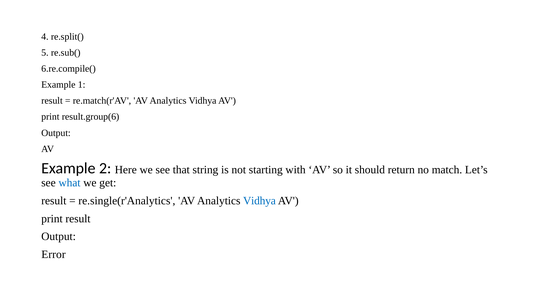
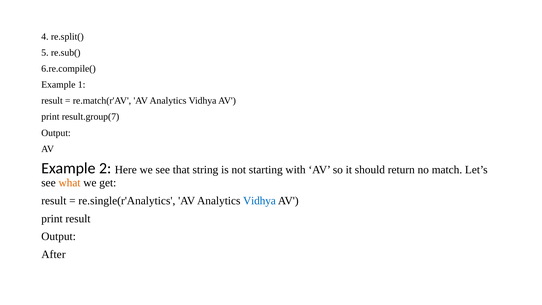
result.group(6: result.group(6 -> result.group(7
what colour: blue -> orange
Error: Error -> After
